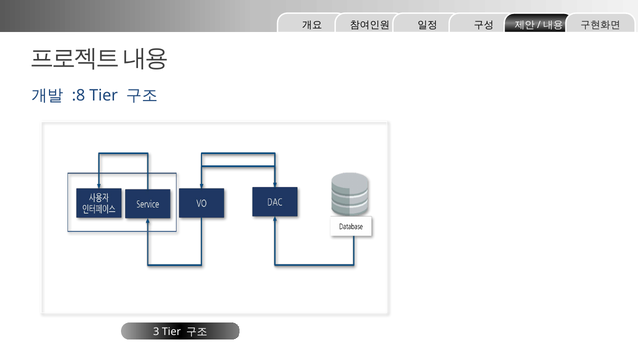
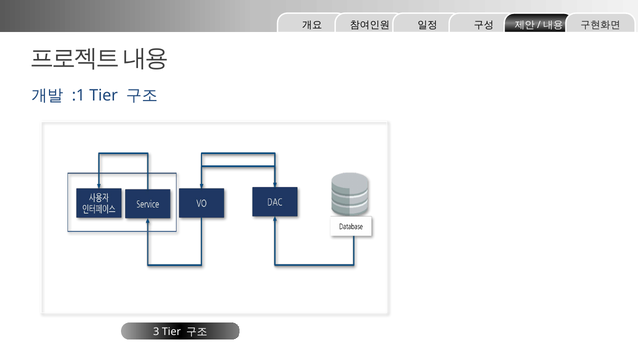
:8: :8 -> :1
